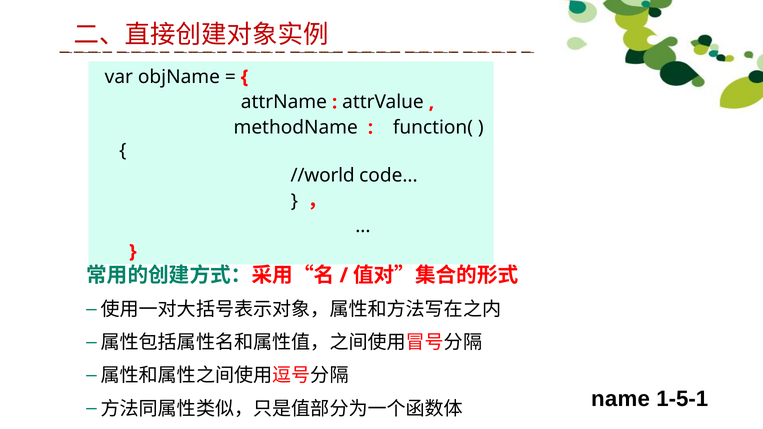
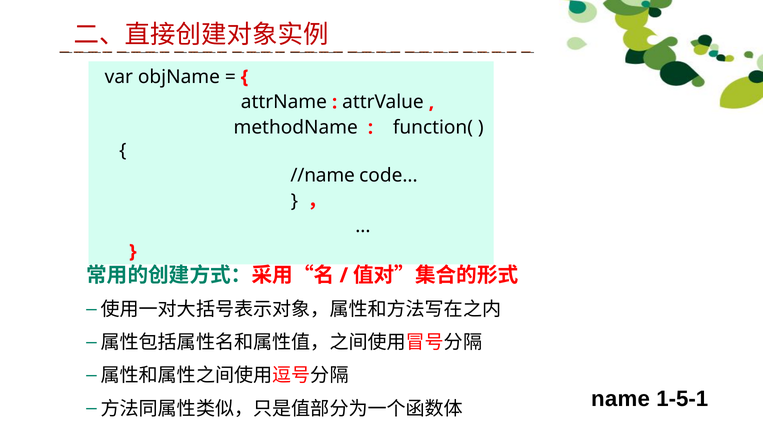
//world: //world -> //name
